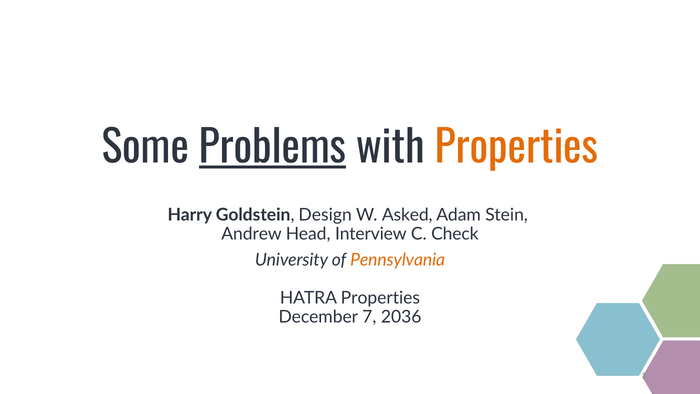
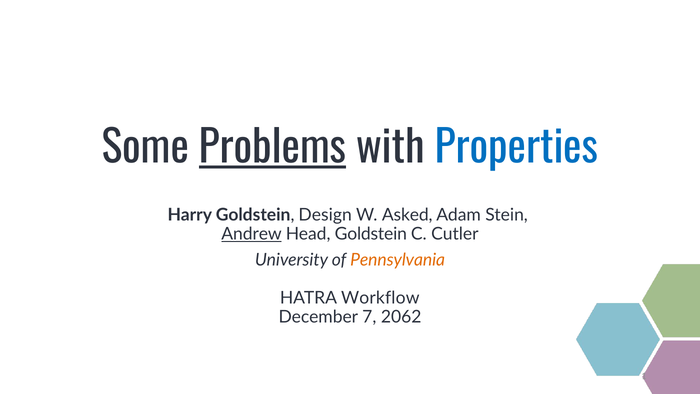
Properties at (516, 148) colour: orange -> blue
Andrew underline: none -> present
Head Interview: Interview -> Goldstein
Check: Check -> Cutler
HATRA Properties: Properties -> Workflow
2036: 2036 -> 2062
